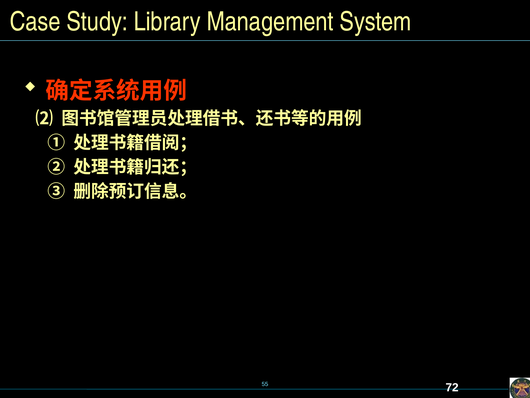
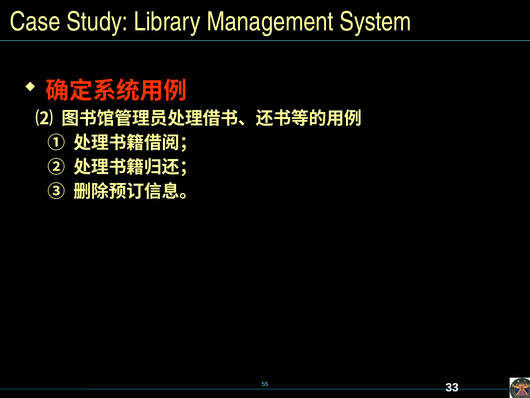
72: 72 -> 33
